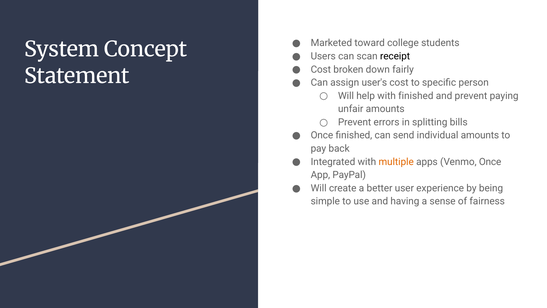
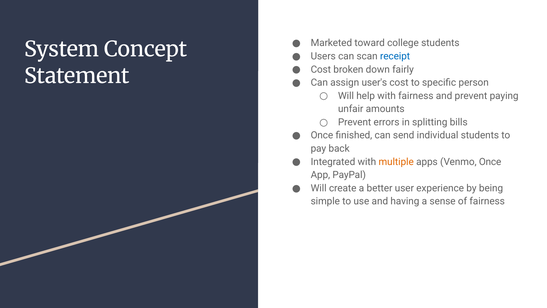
receipt colour: black -> blue
with finished: finished -> fairness
individual amounts: amounts -> students
